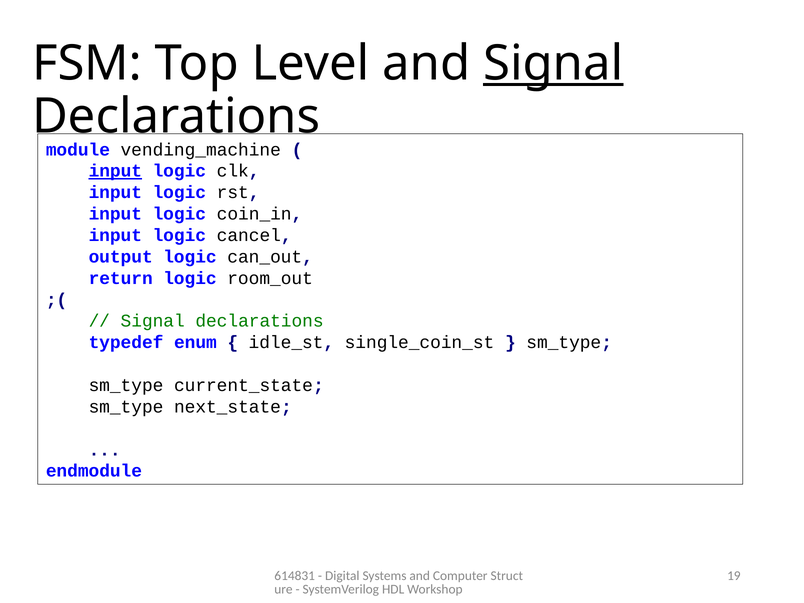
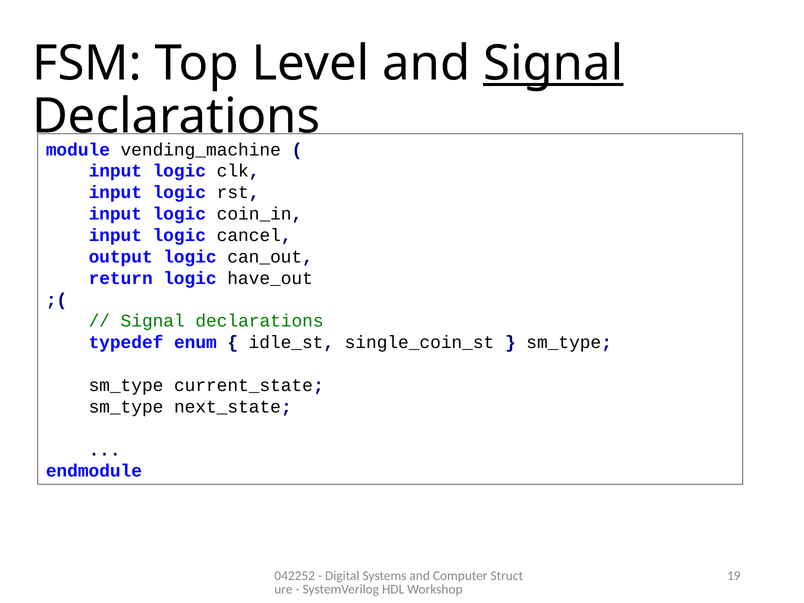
input at (115, 171) underline: present -> none
room_out: room_out -> have_out
614831: 614831 -> 042252
